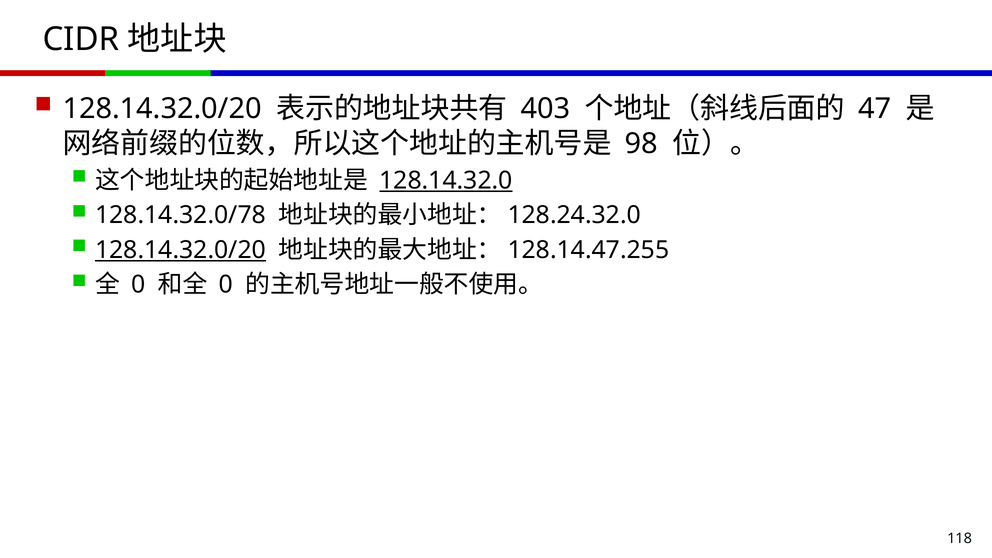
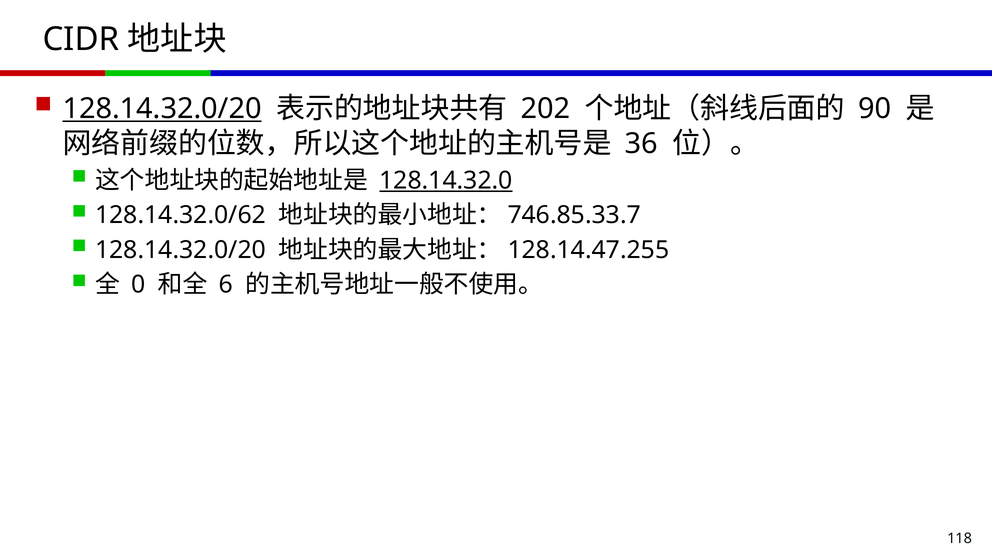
128.14.32.0/20 at (162, 109) underline: none -> present
403: 403 -> 202
47: 47 -> 90
98: 98 -> 36
128.14.32.0/78: 128.14.32.0/78 -> 128.14.32.0/62
128.24.32.0: 128.24.32.0 -> 746.85.33.7
128.14.32.0/20 at (181, 250) underline: present -> none
0 at (226, 285): 0 -> 6
